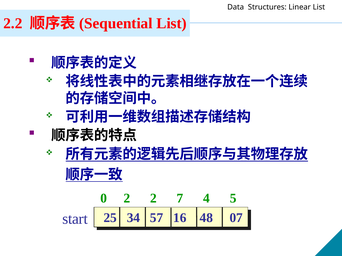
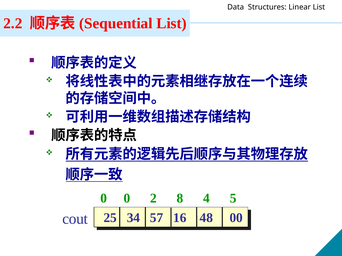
0 2: 2 -> 0
7: 7 -> 8
07: 07 -> 00
start: start -> cout
